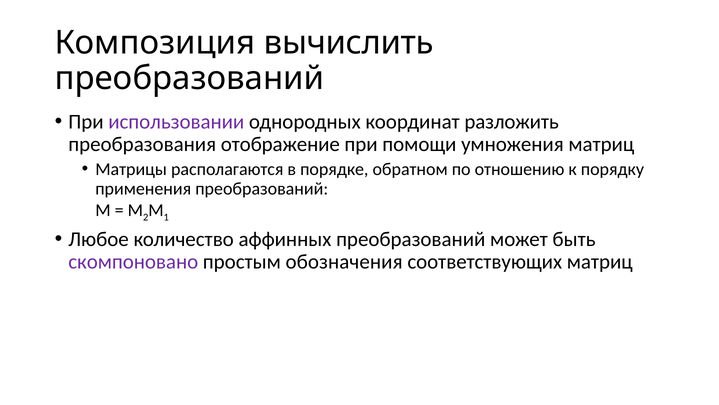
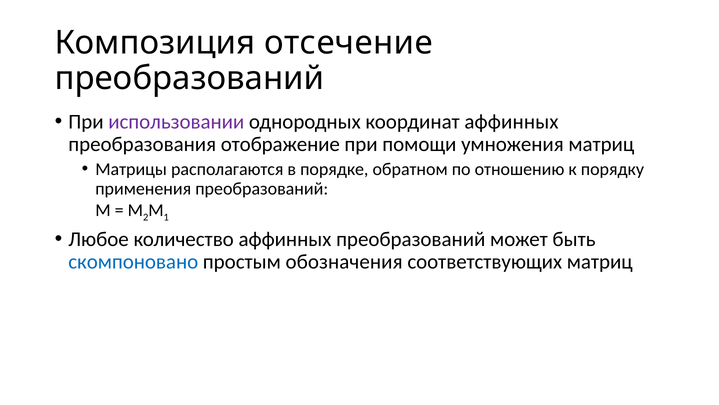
вычислить: вычислить -> отсечение
координат разложить: разложить -> аффинных
скомпоновано colour: purple -> blue
